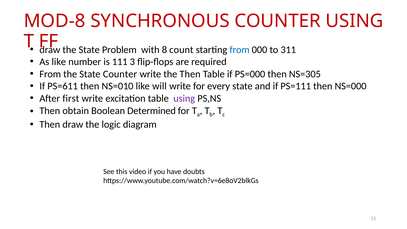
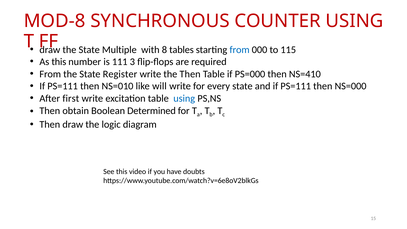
Problem: Problem -> Multiple
count: count -> tables
311: 311 -> 115
As like: like -> this
State Counter: Counter -> Register
NS=305: NS=305 -> NS=410
PS=611 at (63, 86): PS=611 -> PS=111
using at (184, 98) colour: purple -> blue
